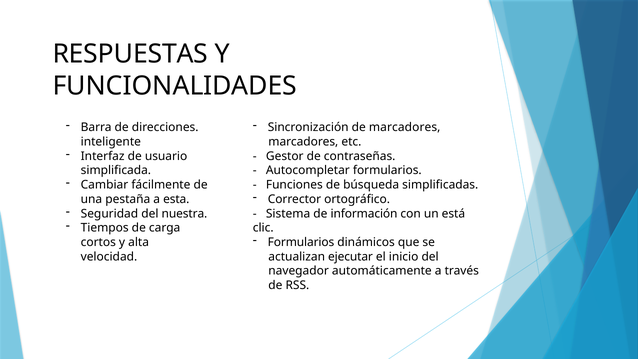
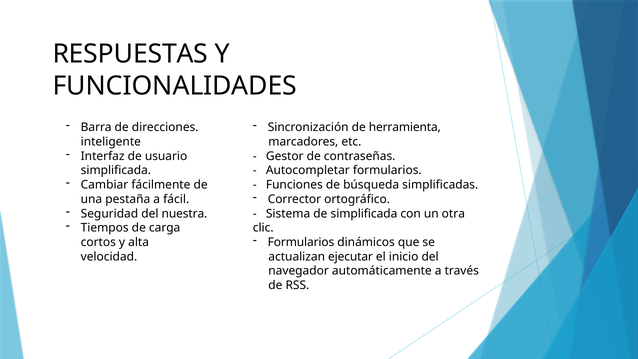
de marcadores: marcadores -> herramienta
esta: esta -> fácil
de información: información -> simplificada
está: está -> otra
